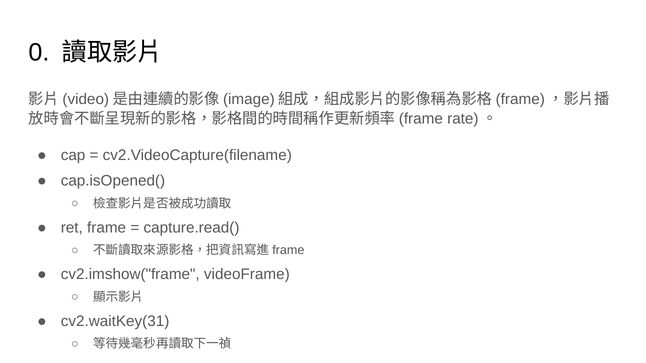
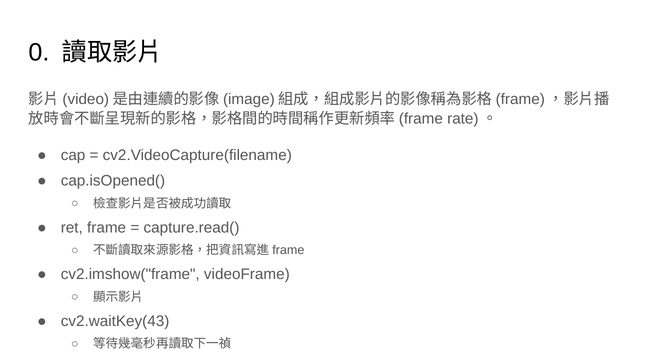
cv2.waitKey(31: cv2.waitKey(31 -> cv2.waitKey(43
